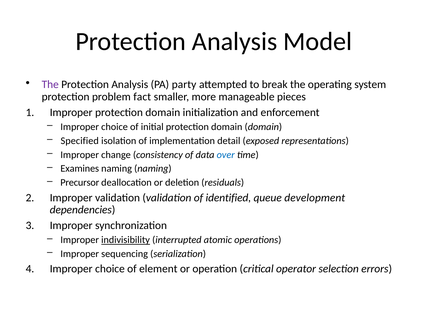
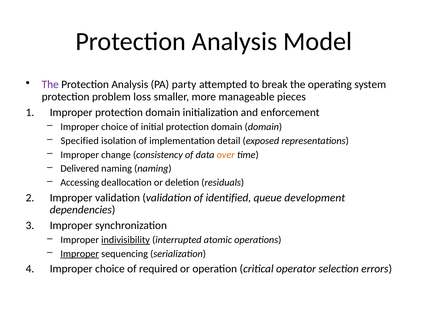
fact: fact -> loss
over colour: blue -> orange
Examines: Examines -> Delivered
Precursor: Precursor -> Accessing
Improper at (80, 254) underline: none -> present
element: element -> required
